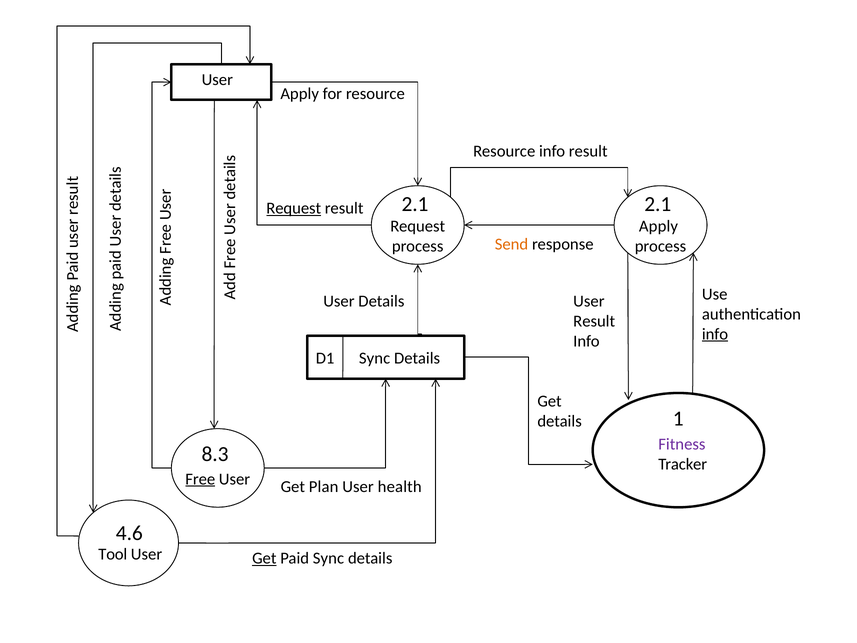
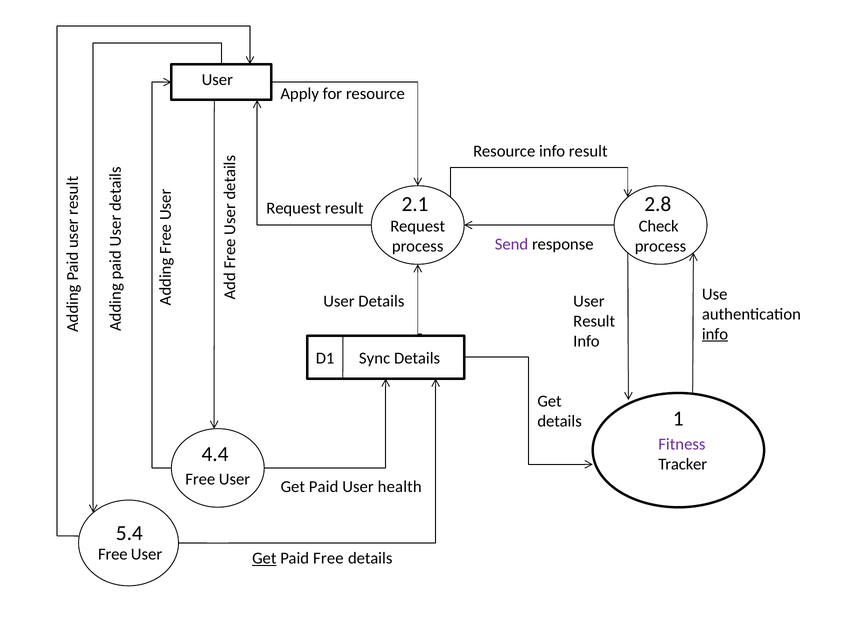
2.1 at (658, 204): 2.1 -> 2.8
Request at (294, 208) underline: present -> none
Apply at (658, 226): Apply -> Check
Send colour: orange -> purple
8.3: 8.3 -> 4.4
Free at (200, 479) underline: present -> none
Plan at (324, 487): Plan -> Paid
4.6: 4.6 -> 5.4
Tool at (113, 554): Tool -> Free
Paid Sync: Sync -> Free
